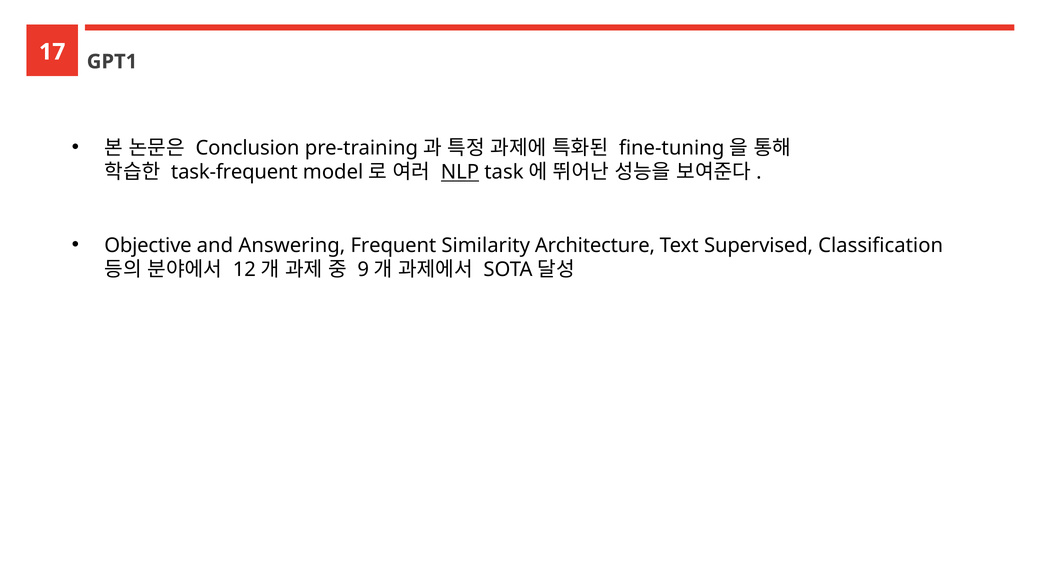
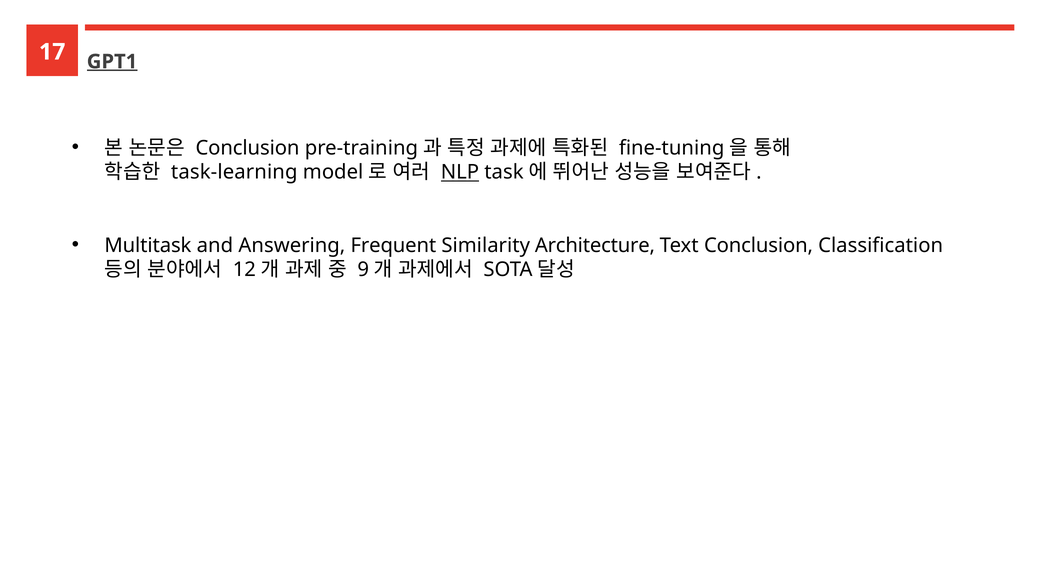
GPT1 underline: none -> present
task-frequent: task-frequent -> task-learning
Objective: Objective -> Multitask
Text Supervised: Supervised -> Conclusion
